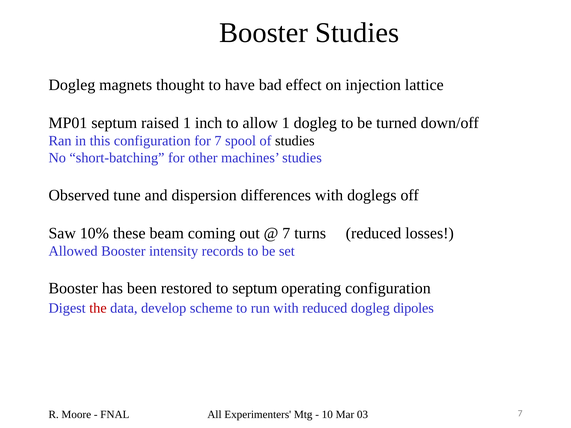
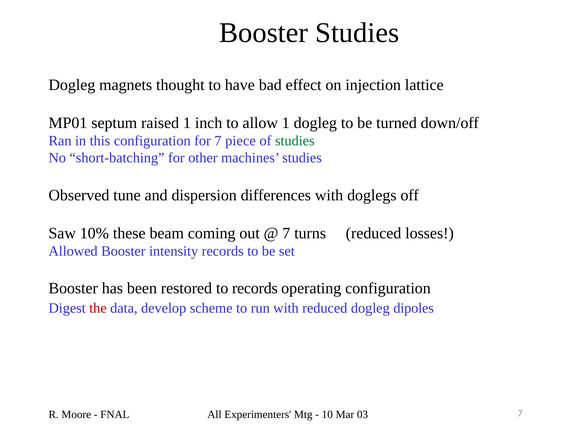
spool: spool -> piece
studies at (295, 141) colour: black -> green
to septum: septum -> records
